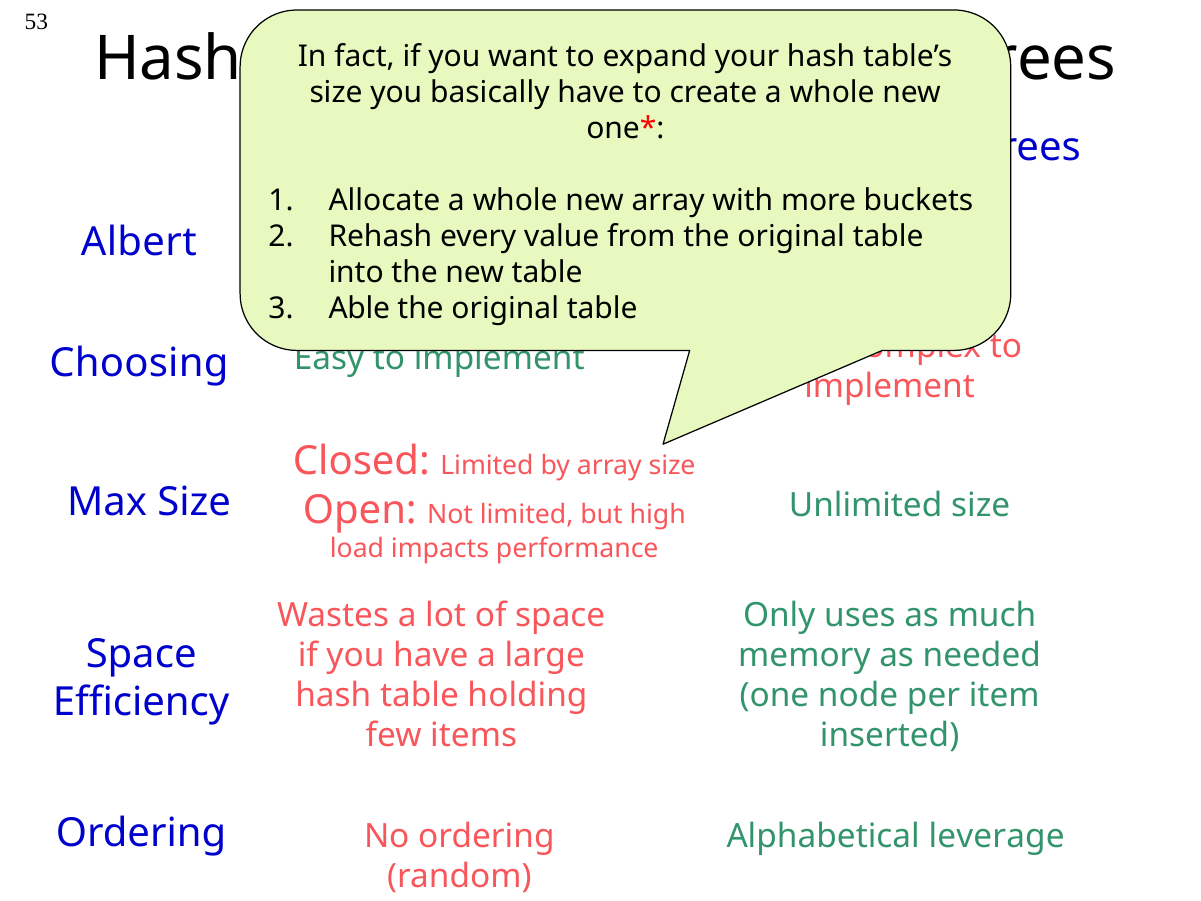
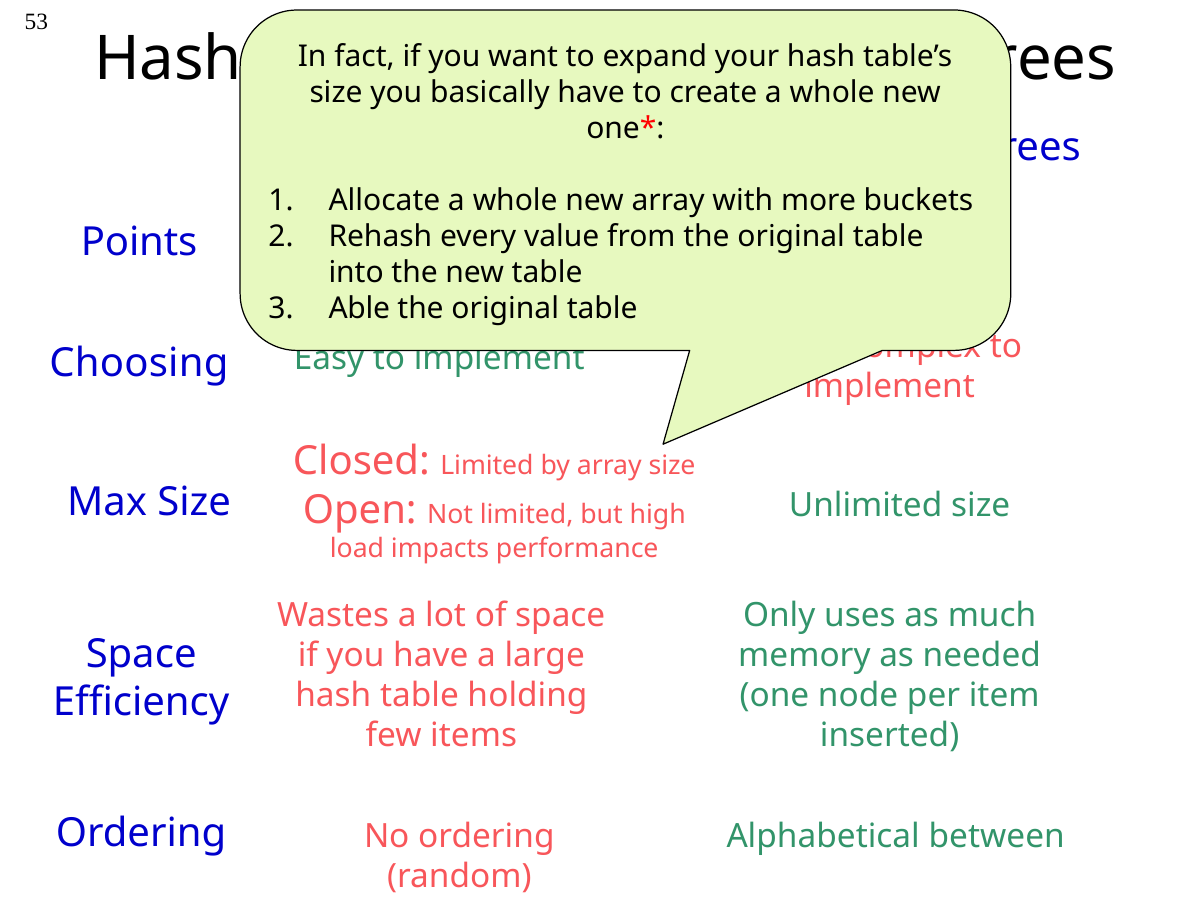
Albert: Albert -> Points
leverage: leverage -> between
